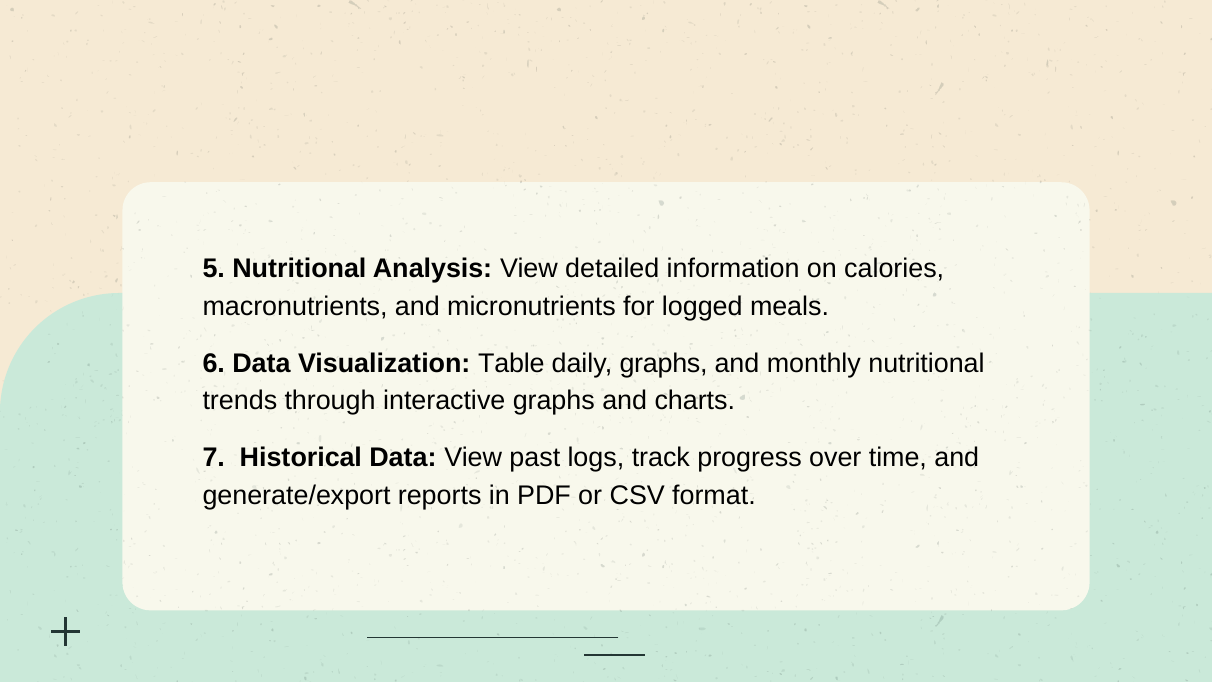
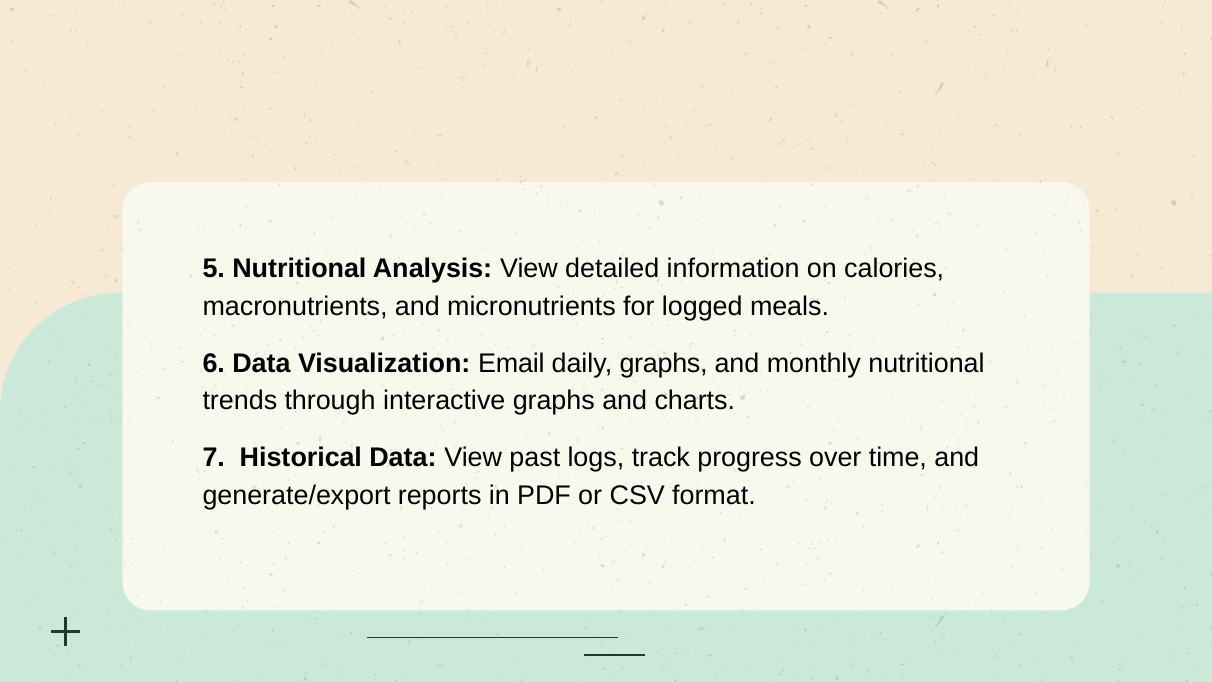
Table: Table -> Email
